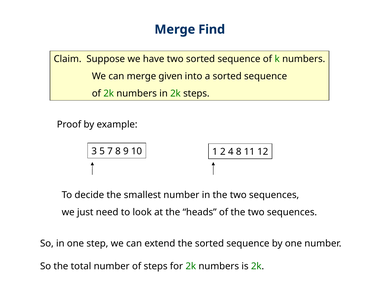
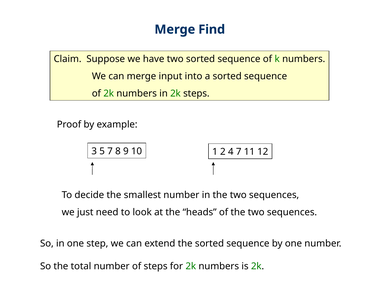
given: given -> input
4 8: 8 -> 7
